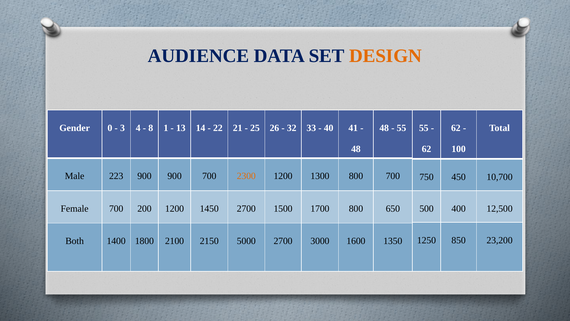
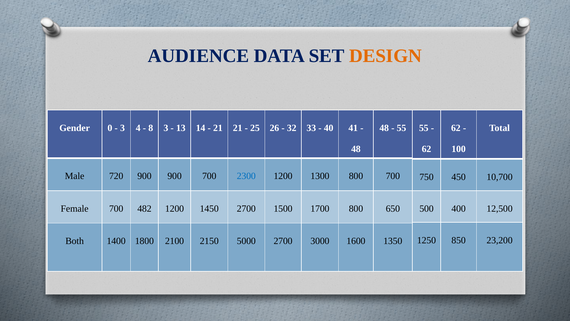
8 1: 1 -> 3
22 at (218, 128): 22 -> 21
223: 223 -> 720
2300 colour: orange -> blue
200: 200 -> 482
